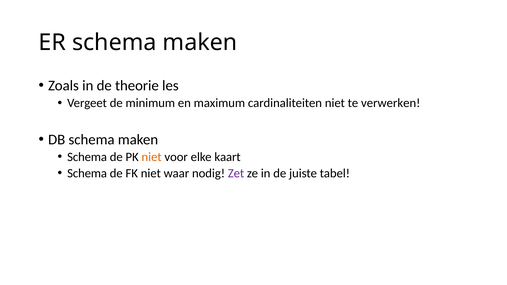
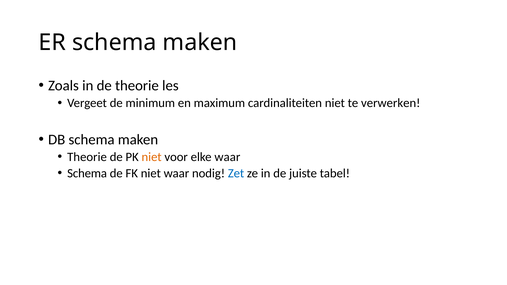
Schema at (87, 157): Schema -> Theorie
elke kaart: kaart -> waar
Zet colour: purple -> blue
